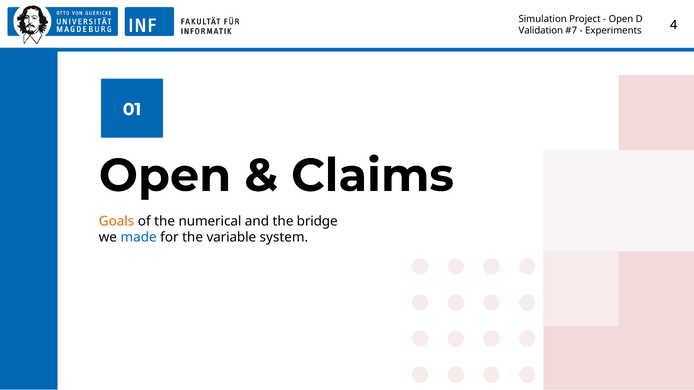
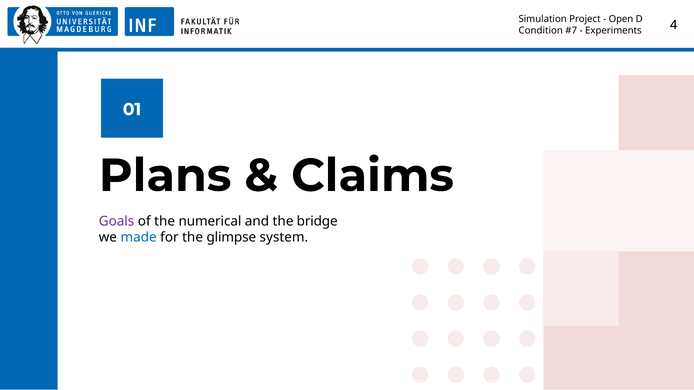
Validation: Validation -> Condition
Open at (165, 176): Open -> Plans
Goals colour: orange -> purple
variable: variable -> glimpse
